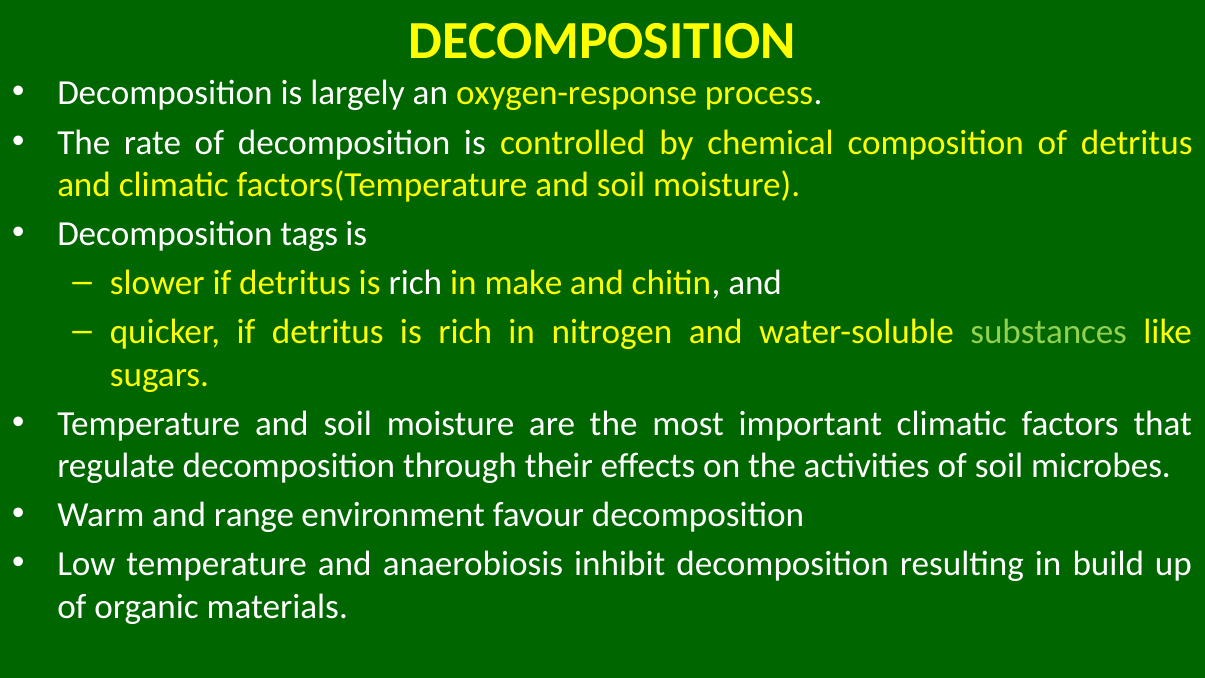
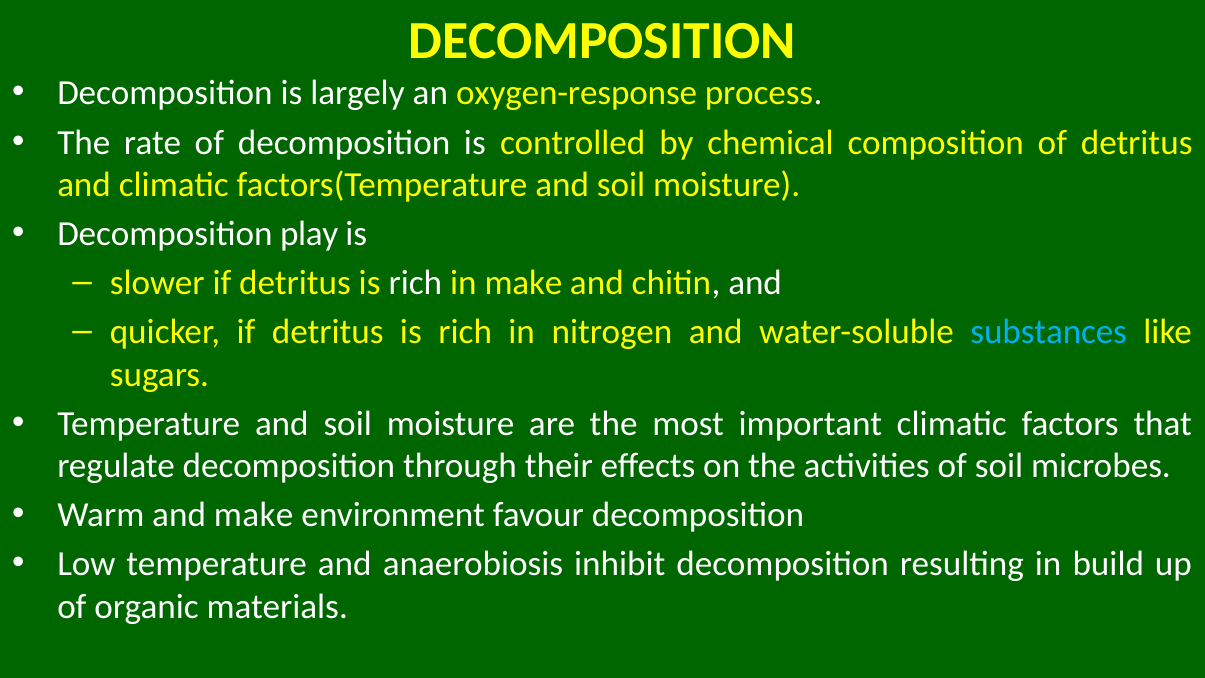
tags: tags -> play
substances colour: light green -> light blue
and range: range -> make
